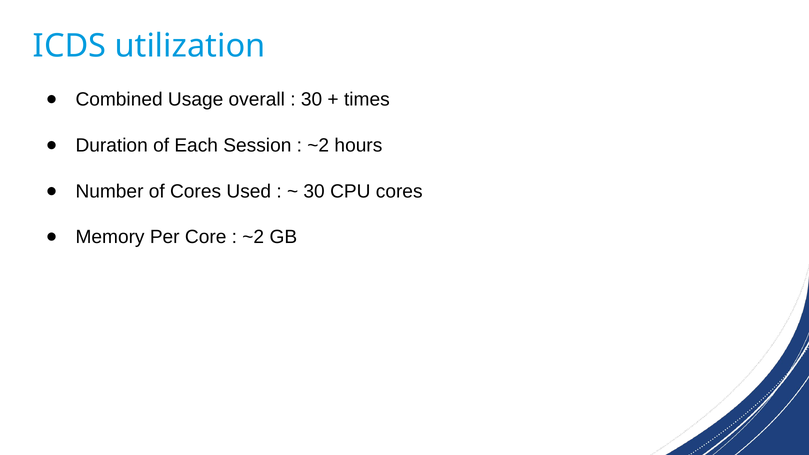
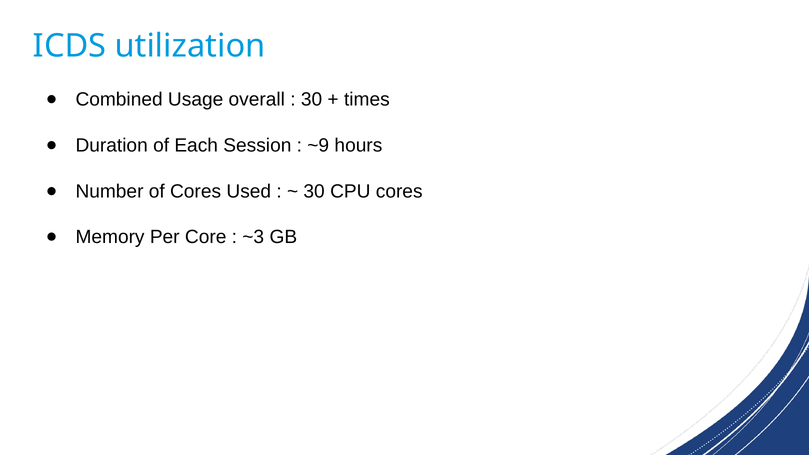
~2 at (318, 145): ~2 -> ~9
~2 at (253, 237): ~2 -> ~3
